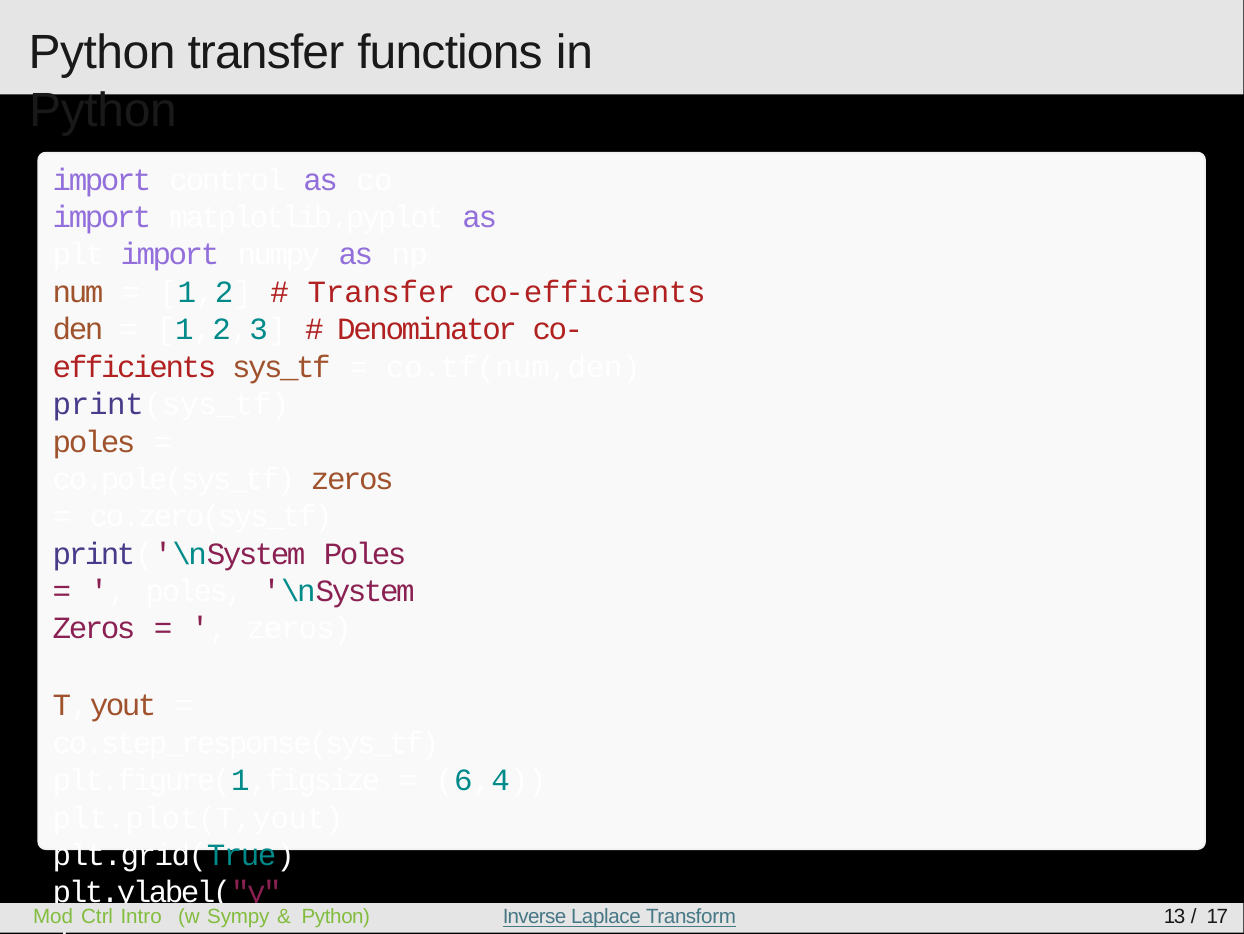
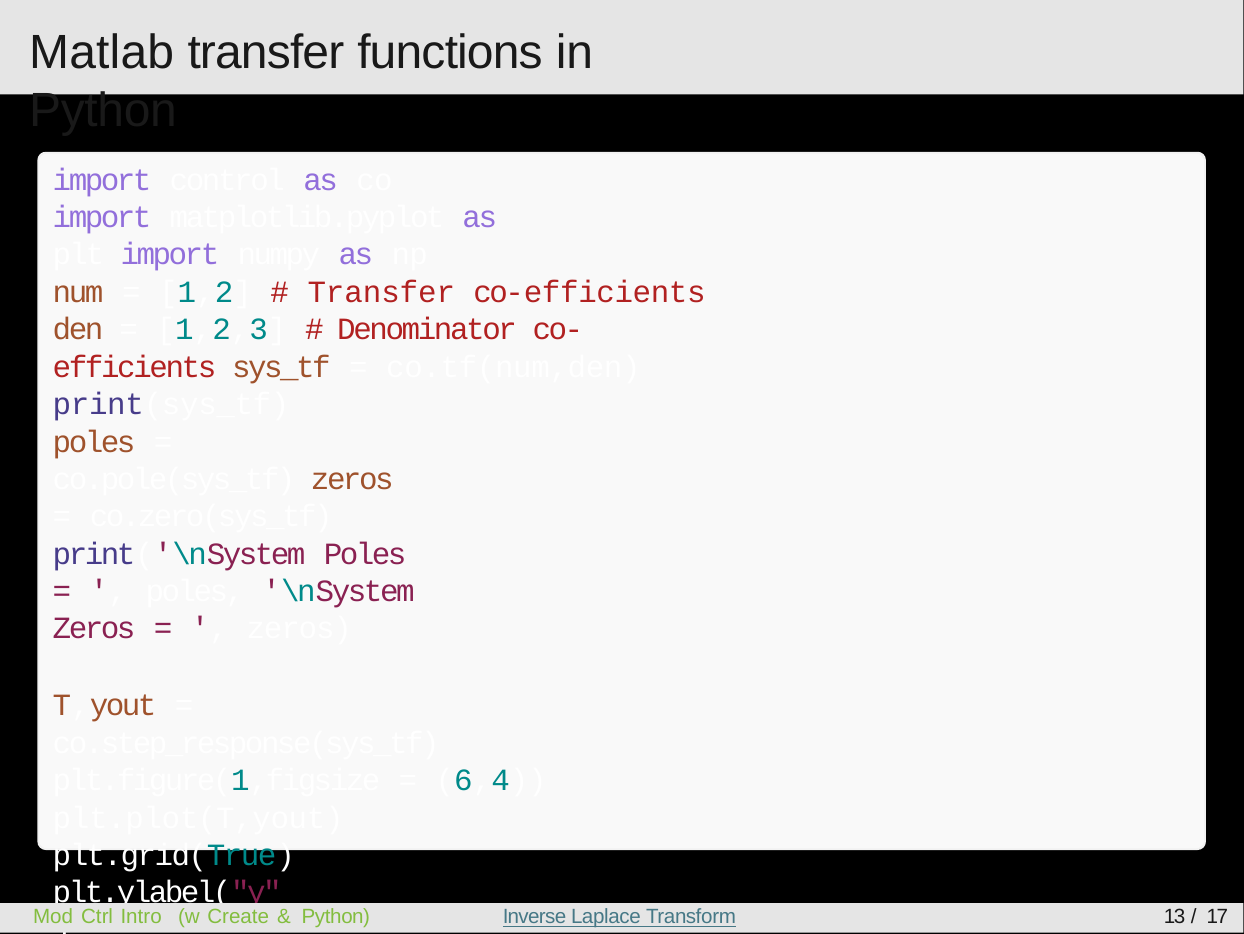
Python at (102, 53): Python -> Matlab
Sympy: Sympy -> Create
